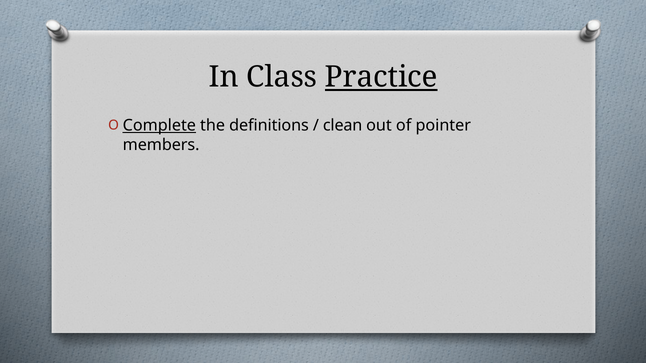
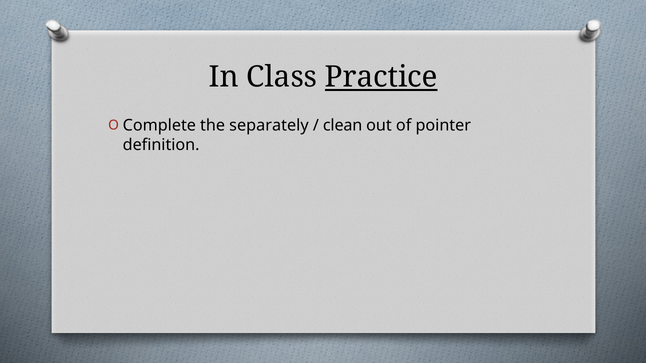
Complete underline: present -> none
definitions: definitions -> separately
members: members -> definition
